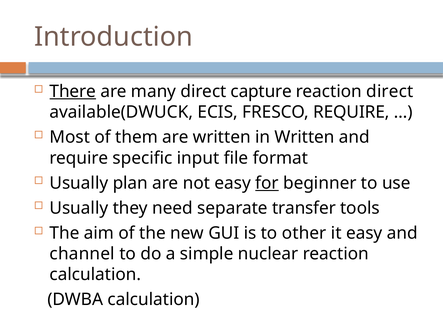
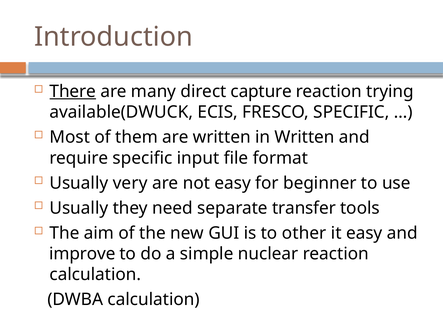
reaction direct: direct -> trying
FRESCO REQUIRE: REQUIRE -> SPECIFIC
plan: plan -> very
for underline: present -> none
channel: channel -> improve
